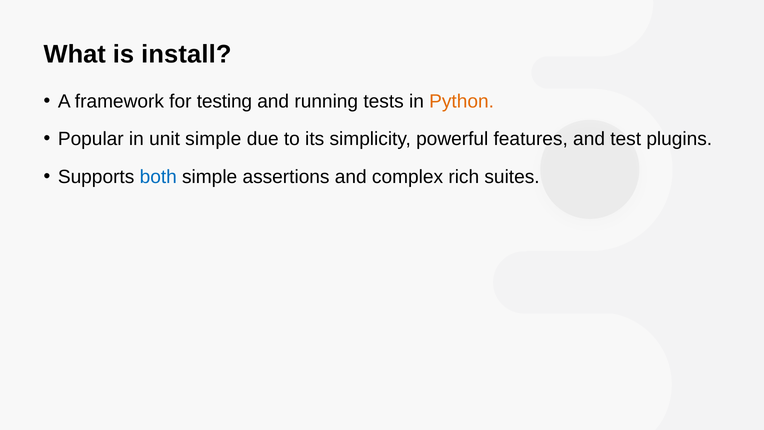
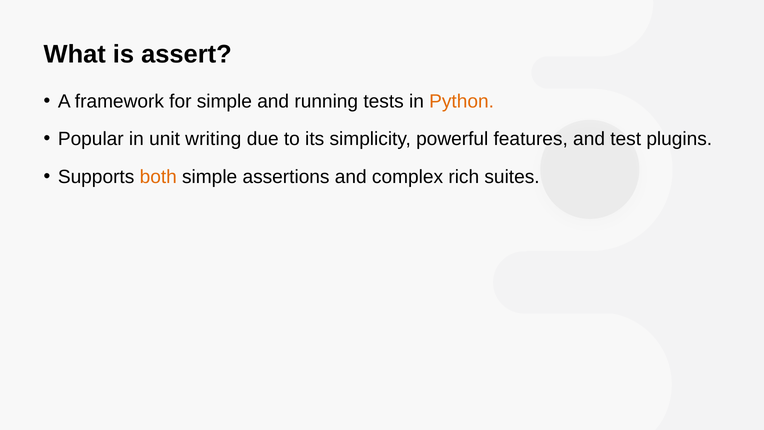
install: install -> assert
for testing: testing -> simple
unit simple: simple -> writing
both colour: blue -> orange
